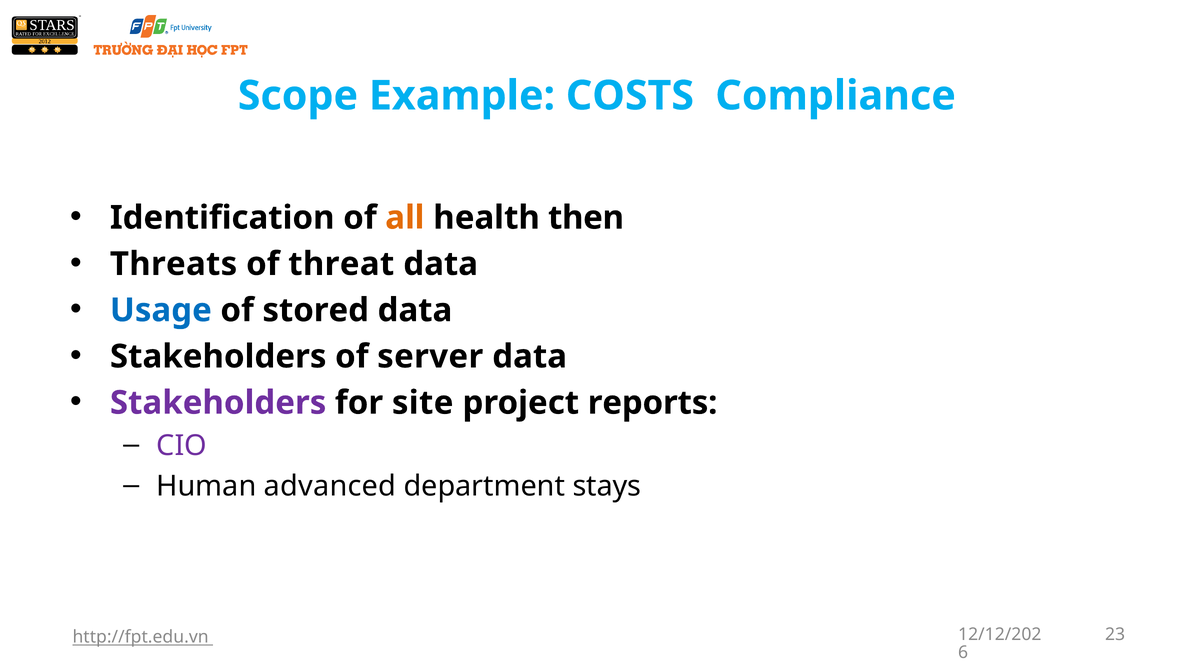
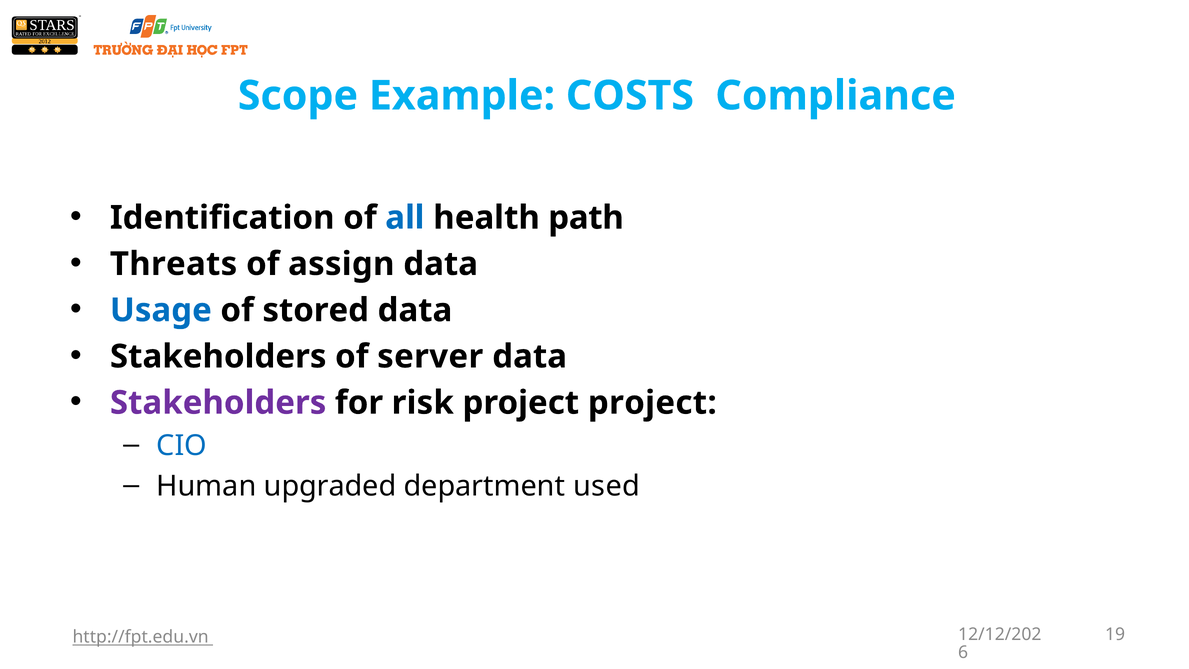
all colour: orange -> blue
then: then -> path
threat: threat -> assign
site: site -> risk
project reports: reports -> project
CIO colour: purple -> blue
advanced: advanced -> upgraded
stays: stays -> used
23: 23 -> 19
